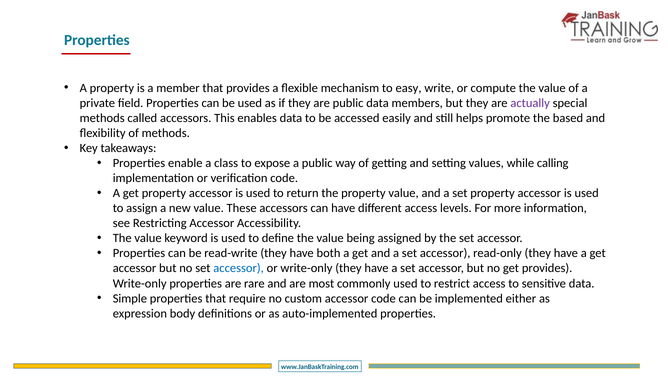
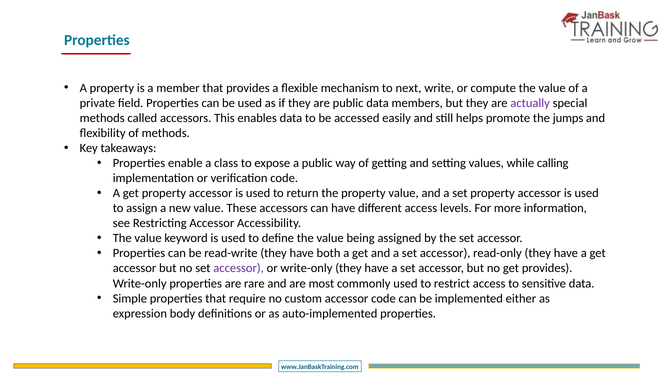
easy: easy -> next
based: based -> jumps
accessor at (239, 268) colour: blue -> purple
